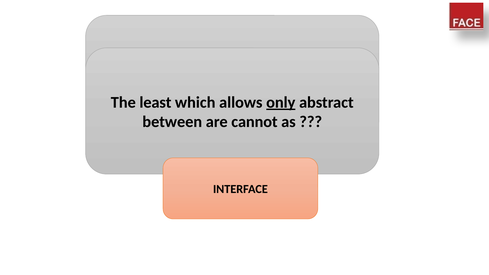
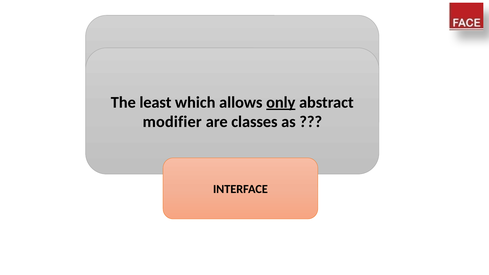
between: between -> modifier
are cannot: cannot -> classes
